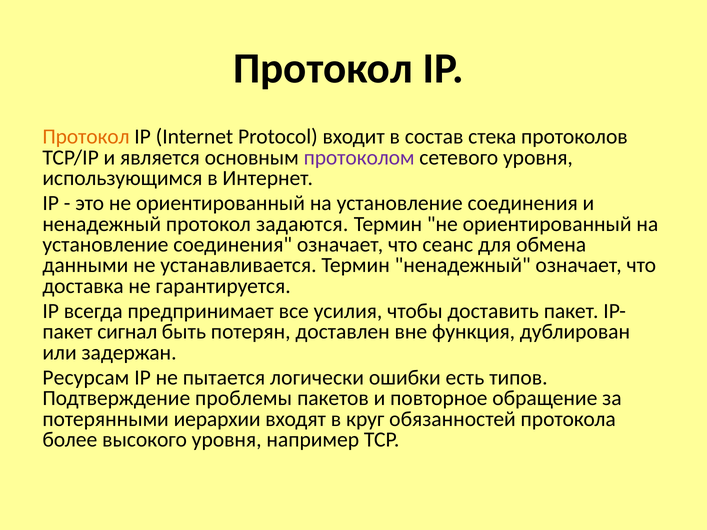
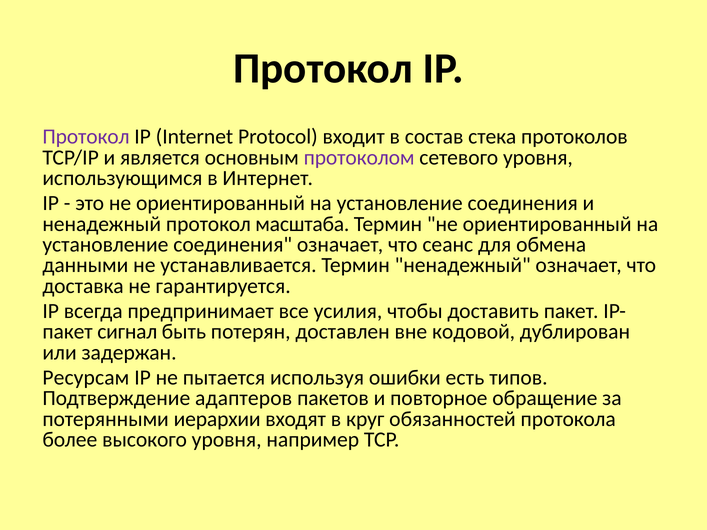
Протокол at (86, 137) colour: orange -> purple
задаются: задаются -> масштаба
функция: функция -> кодовой
логически: логически -> используя
проблемы: проблемы -> адаптеров
